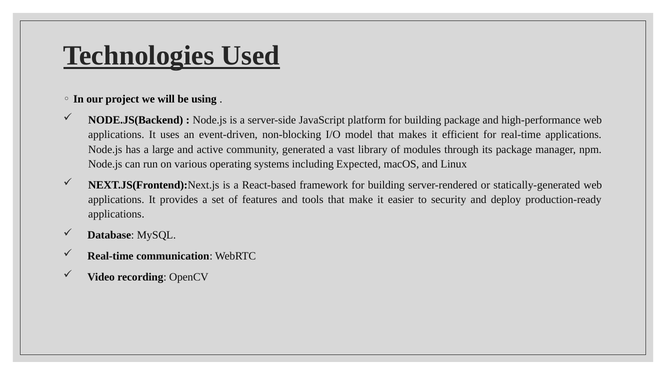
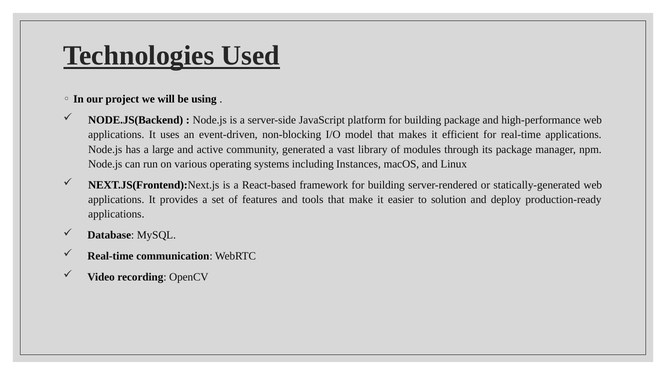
Expected: Expected -> Instances
security: security -> solution
